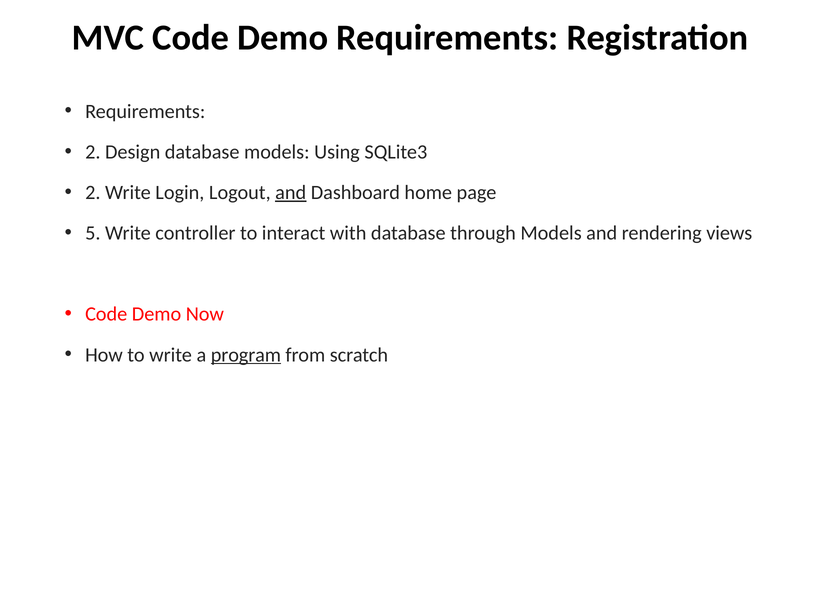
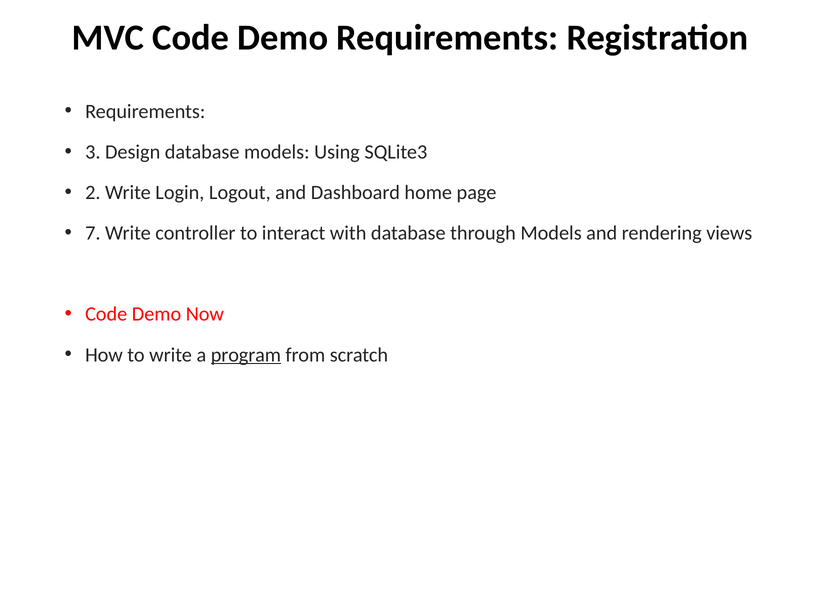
2 at (93, 152): 2 -> 3
and at (291, 192) underline: present -> none
5: 5 -> 7
